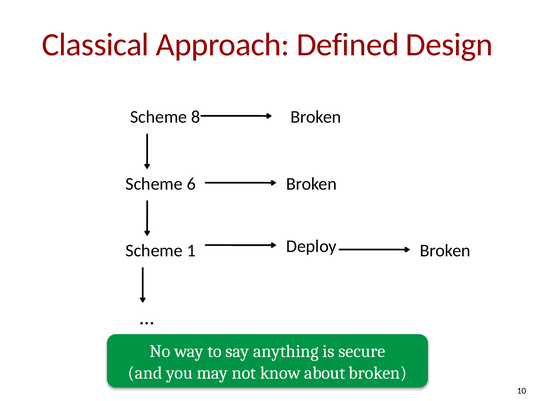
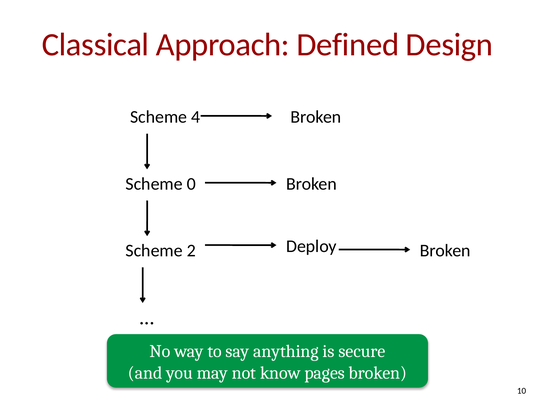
8: 8 -> 4
6: 6 -> 0
1: 1 -> 2
about: about -> pages
